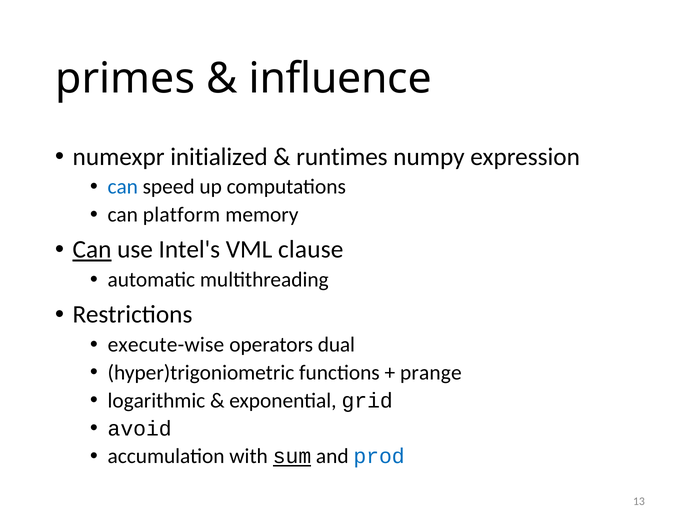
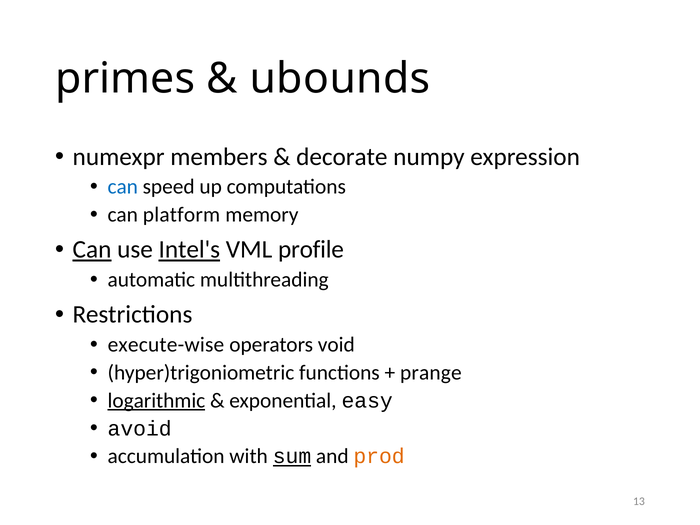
influence: influence -> ubounds
initialized: initialized -> members
runtimes: runtimes -> decorate
Intel's underline: none -> present
clause: clause -> profile
dual: dual -> void
logarithmic underline: none -> present
grid: grid -> easy
prod colour: blue -> orange
